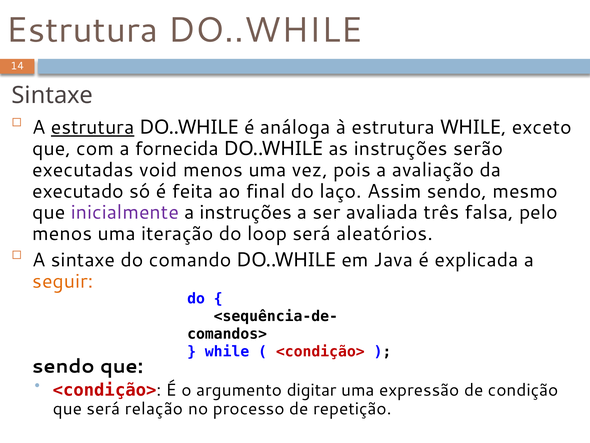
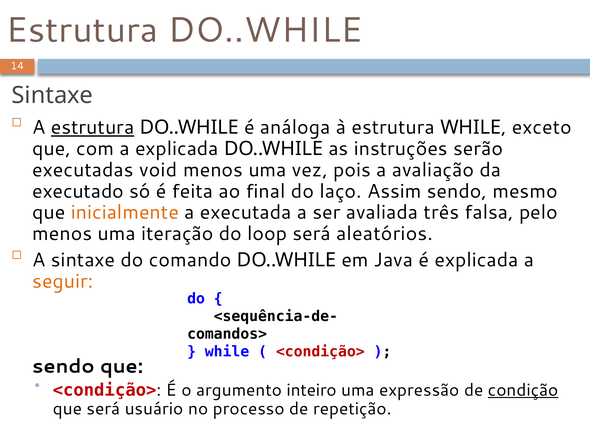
a fornecida: fornecida -> explicada
inicialmente colour: purple -> orange
a instruções: instruções -> executada
digitar: digitar -> inteiro
condição underline: none -> present
relação: relação -> usuário
